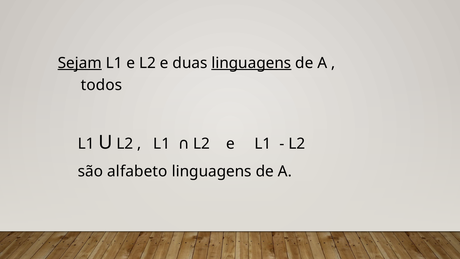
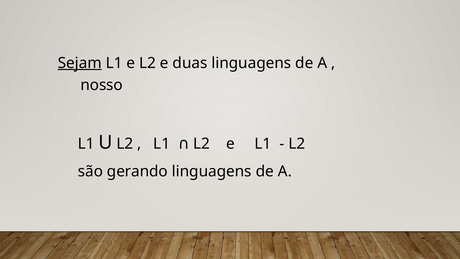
linguagens at (251, 63) underline: present -> none
todos: todos -> nosso
alfabeto: alfabeto -> gerando
